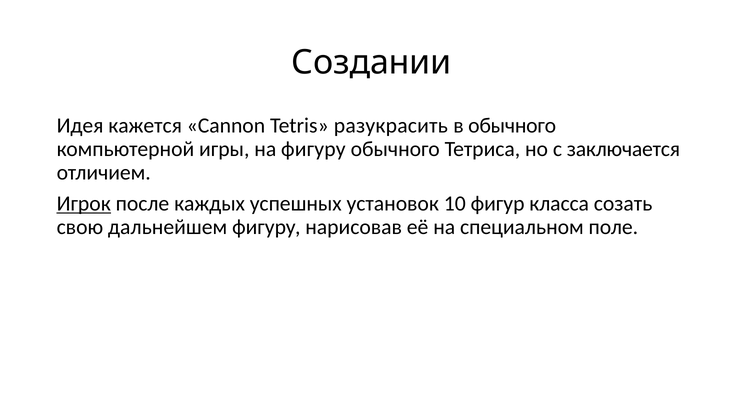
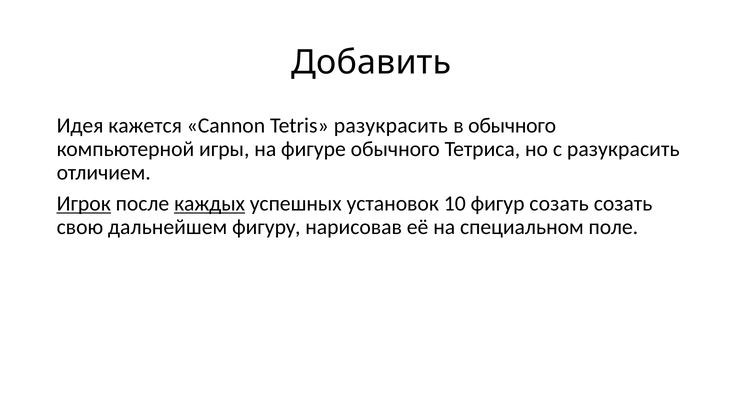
Создании: Создании -> Добавить
на фигуру: фигуру -> фигуре
с заключается: заключается -> разукрасить
каждых underline: none -> present
фигур класса: класса -> созать
